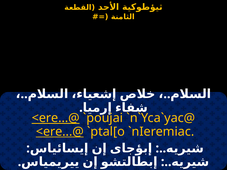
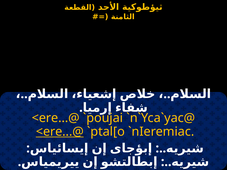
<ere...@ at (56, 118) underline: present -> none
